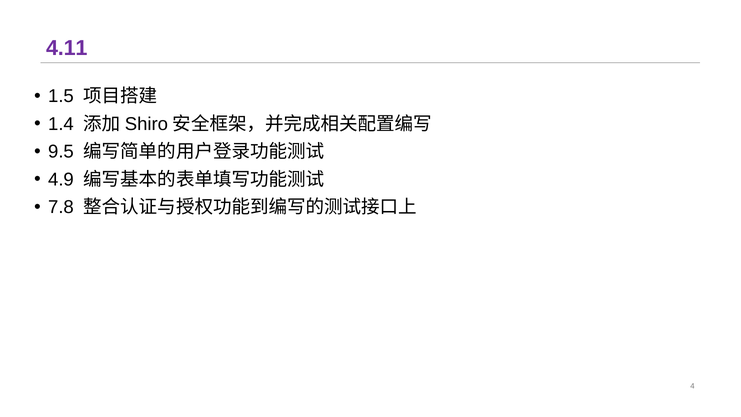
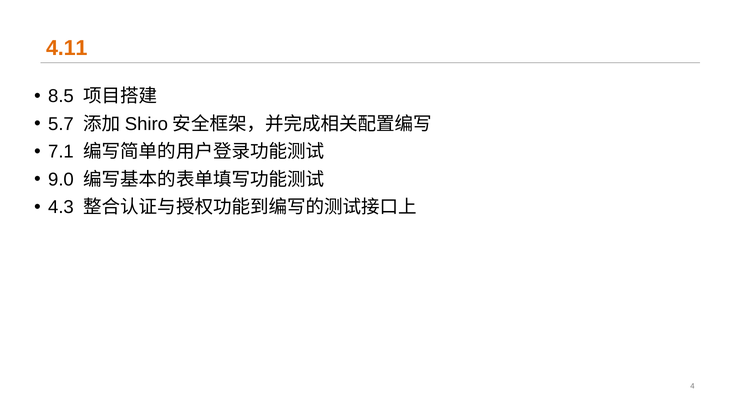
4.11 colour: purple -> orange
1.5: 1.5 -> 8.5
1.4: 1.4 -> 5.7
9.5: 9.5 -> 7.1
4.9: 4.9 -> 9.0
7.8: 7.8 -> 4.3
